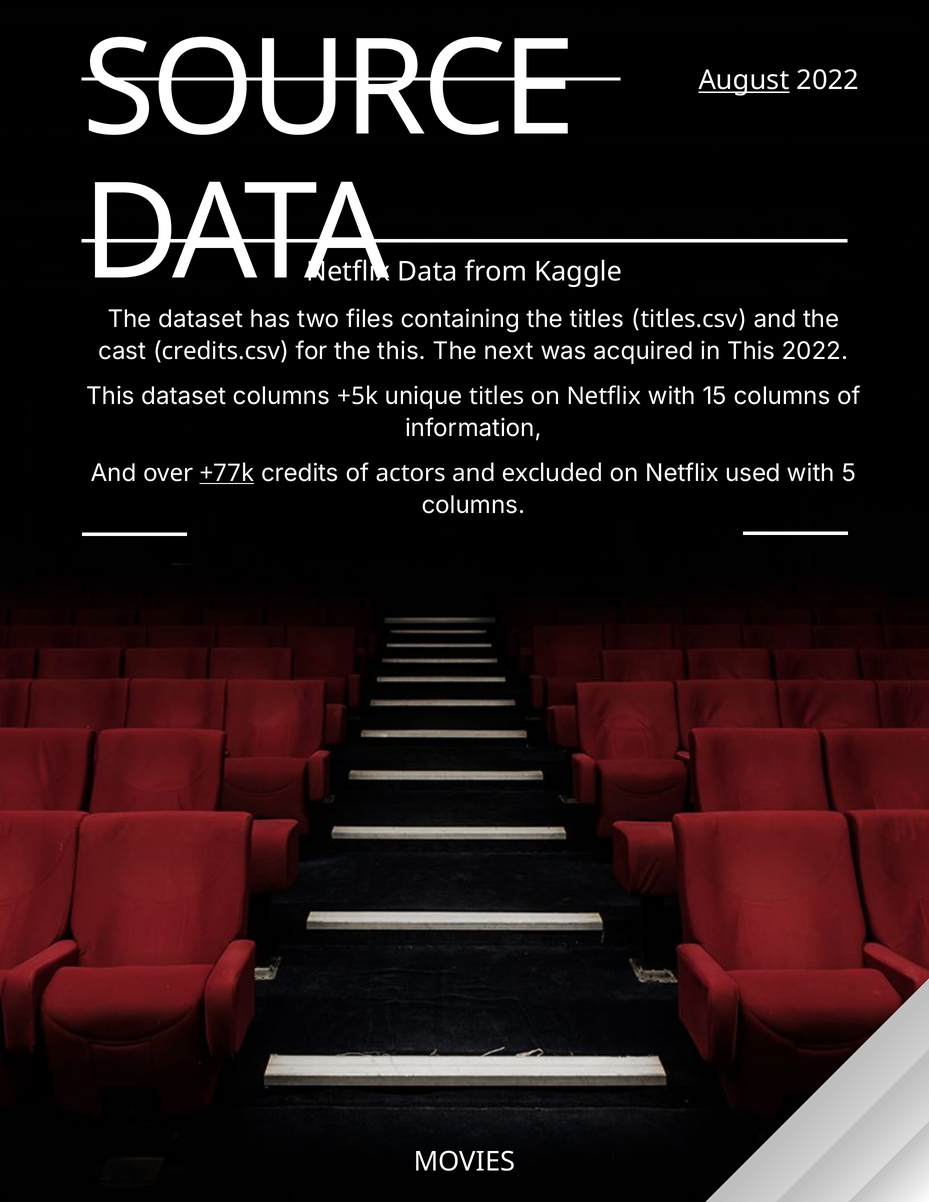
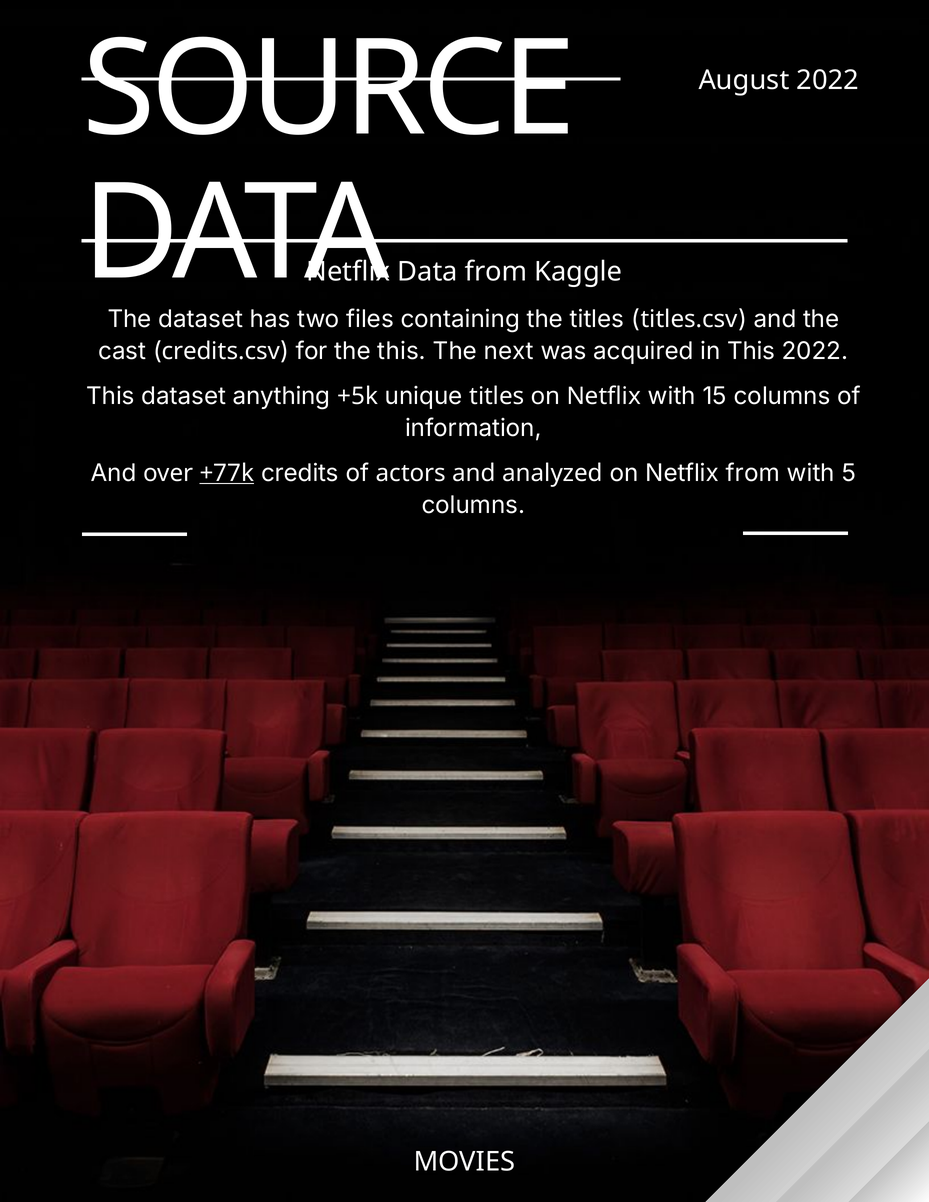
August underline: present -> none
dataset columns: columns -> anything
excluded: excluded -> analyzed
Netflix used: used -> from
